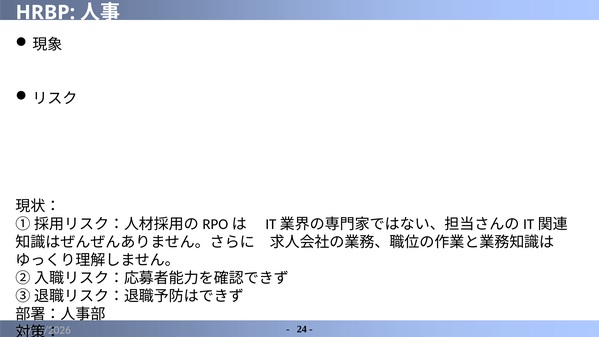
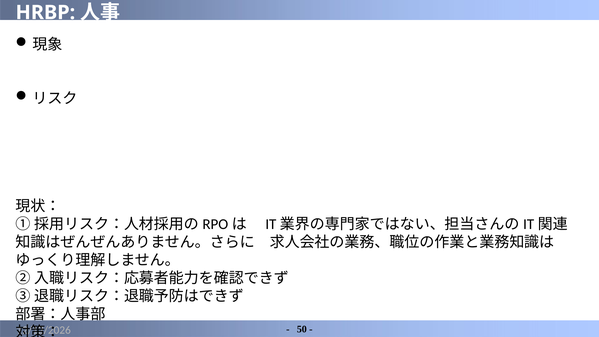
24: 24 -> 50
